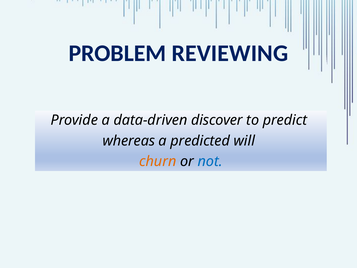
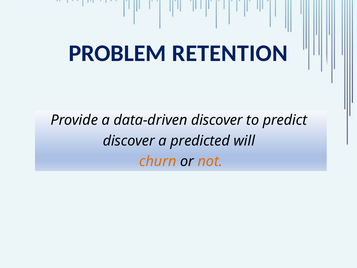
REVIEWING: REVIEWING -> RETENTION
whereas at (129, 141): whereas -> discover
not colour: blue -> orange
